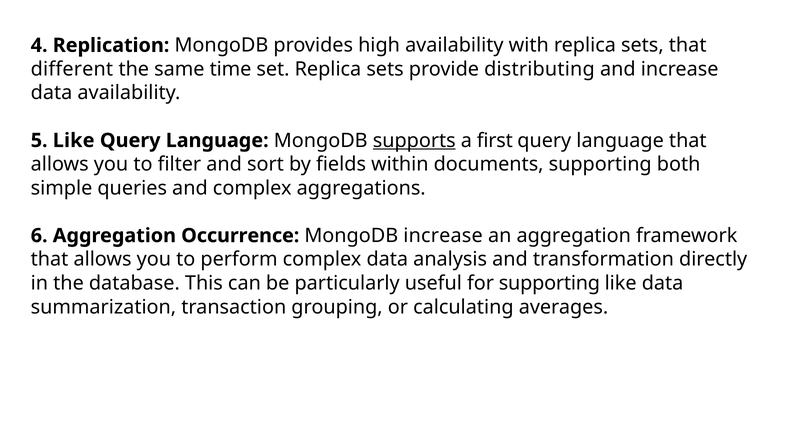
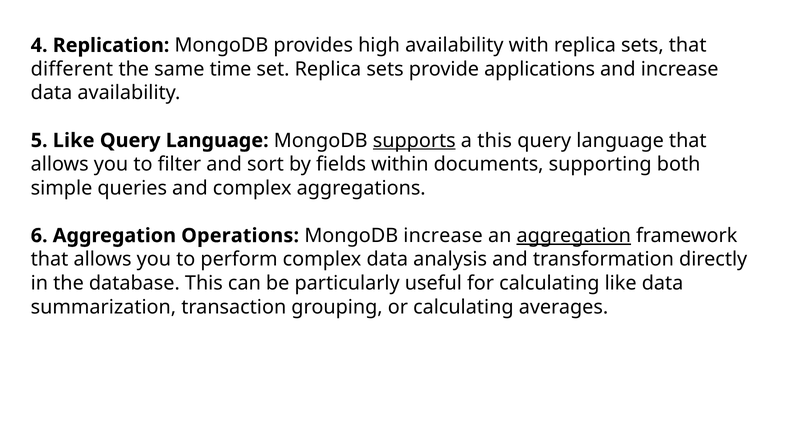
distributing: distributing -> applications
a first: first -> this
Occurrence: Occurrence -> Operations
aggregation at (574, 236) underline: none -> present
for supporting: supporting -> calculating
